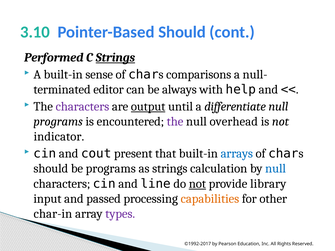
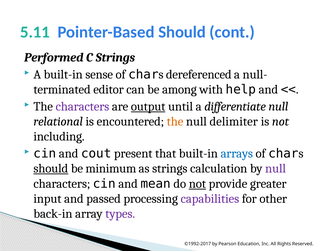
3.10: 3.10 -> 5.11
Strings at (115, 58) underline: present -> none
comparisons: comparisons -> dereferenced
always: always -> among
programs at (58, 122): programs -> relational
the at (175, 122) colour: purple -> orange
overhead: overhead -> delimiter
indicator: indicator -> including
should at (51, 169) underline: none -> present
be programs: programs -> minimum
null at (276, 169) colour: blue -> purple
line: line -> mean
library: library -> greater
capabilities colour: orange -> purple
char-in: char-in -> back-in
